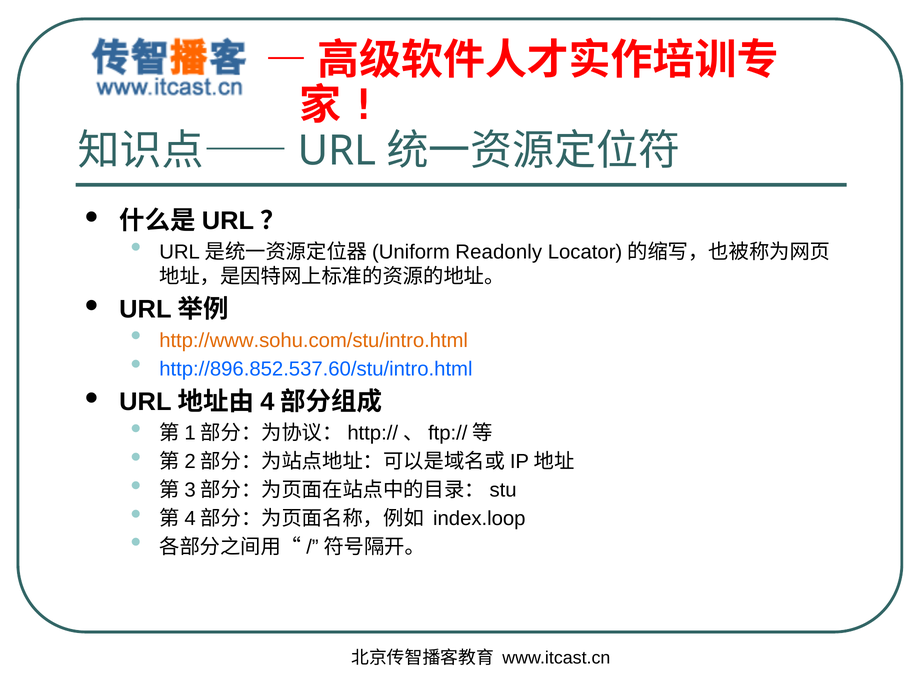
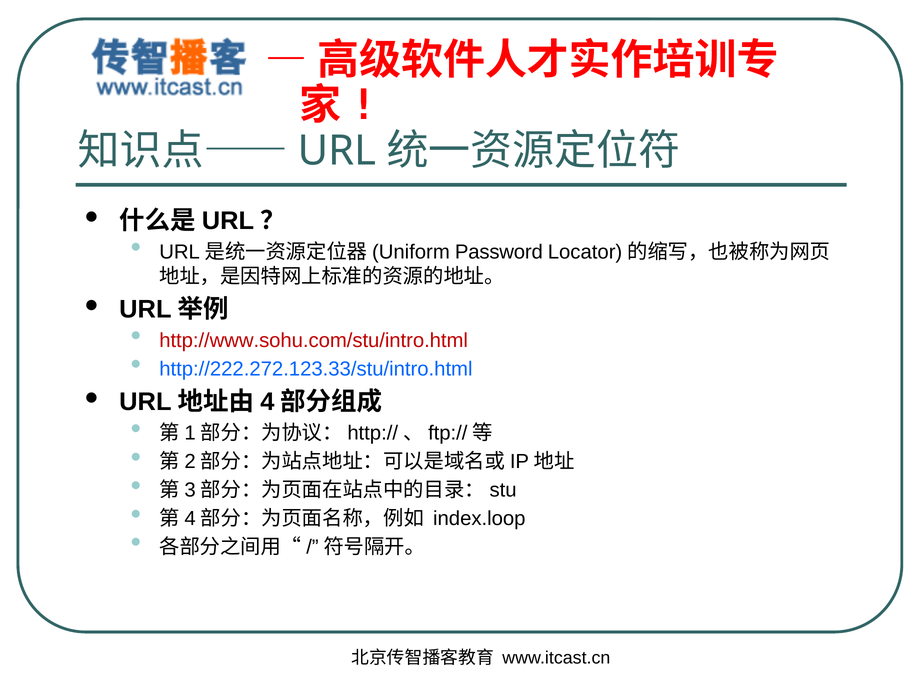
Readonly: Readonly -> Password
http://www.sohu.com/stu/intro.html colour: orange -> red
http://896.852.537.60/stu/intro.html: http://896.852.537.60/stu/intro.html -> http://222.272.123.33/stu/intro.html
